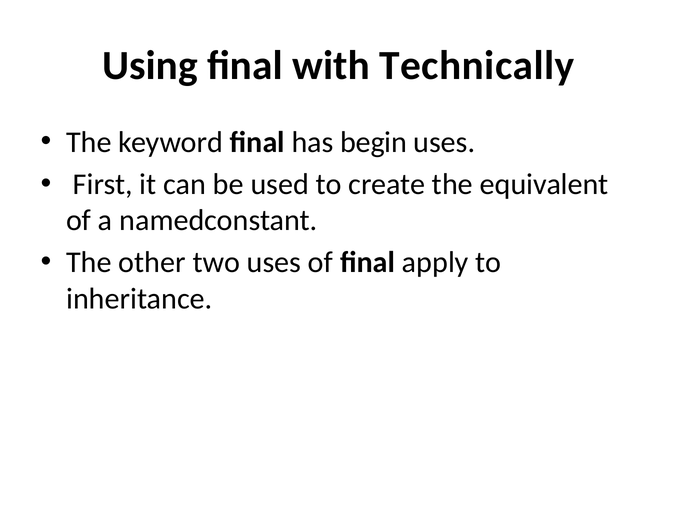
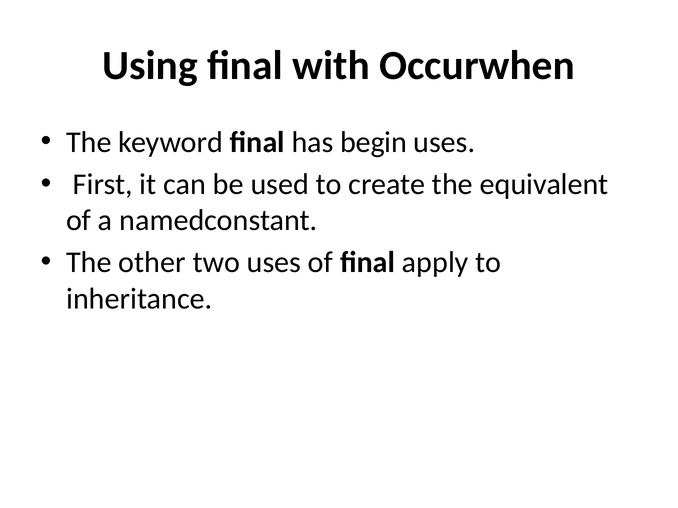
Technically: Technically -> Occurwhen
